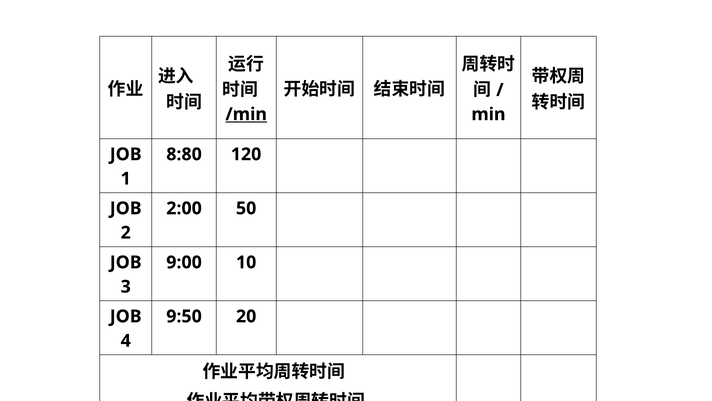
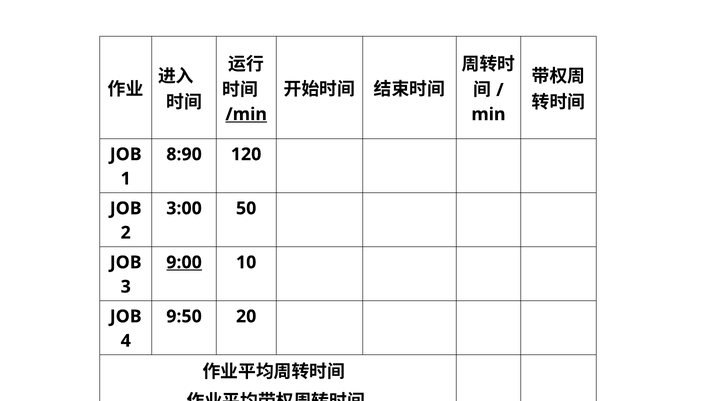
8:80: 8:80 -> 8:90
2:00: 2:00 -> 3:00
9:00 underline: none -> present
